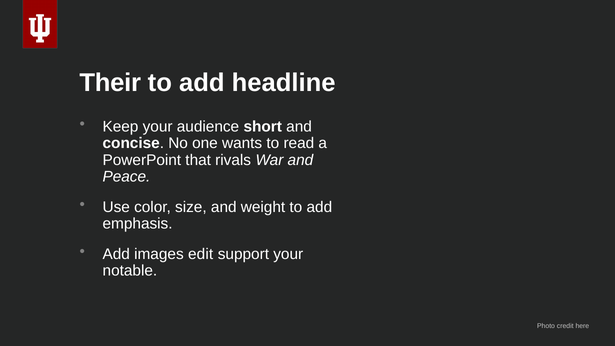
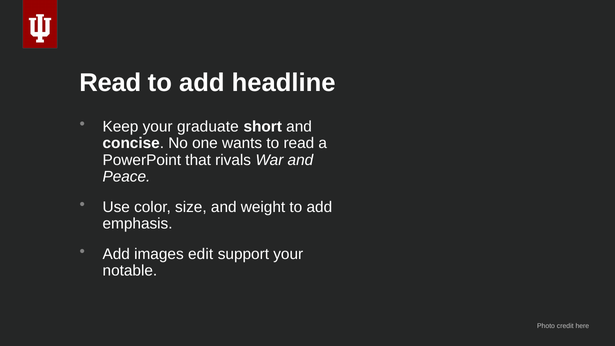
Their at (110, 83): Their -> Read
audience: audience -> graduate
